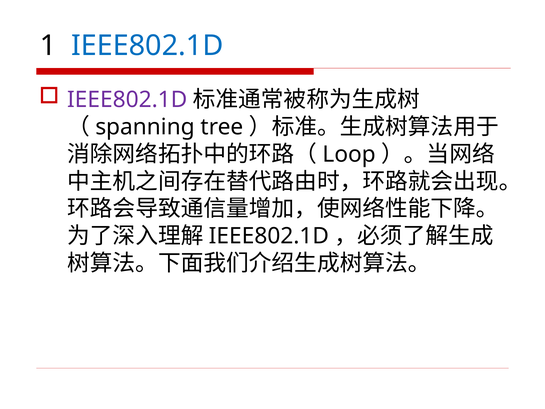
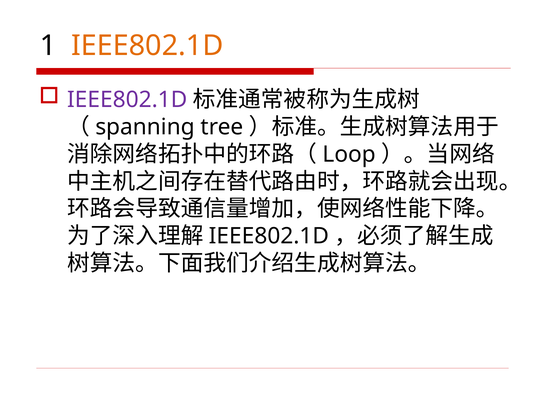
IEEE802.1D at (147, 46) colour: blue -> orange
